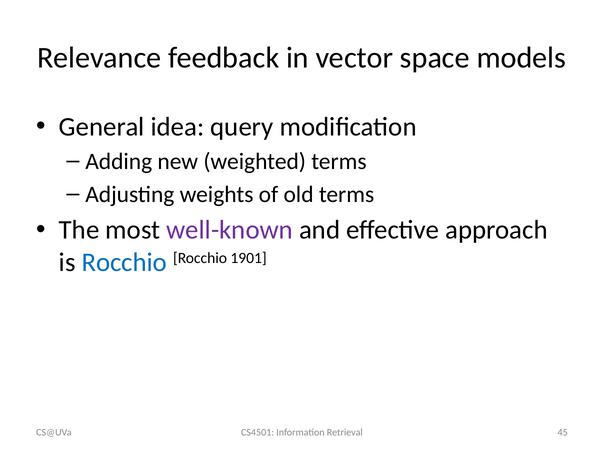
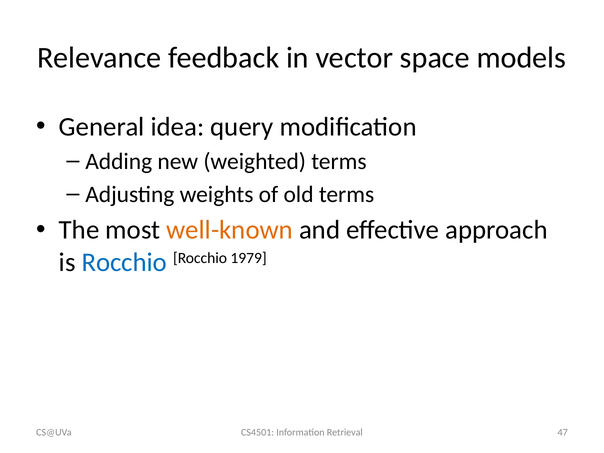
well-known colour: purple -> orange
1901: 1901 -> 1979
45: 45 -> 47
